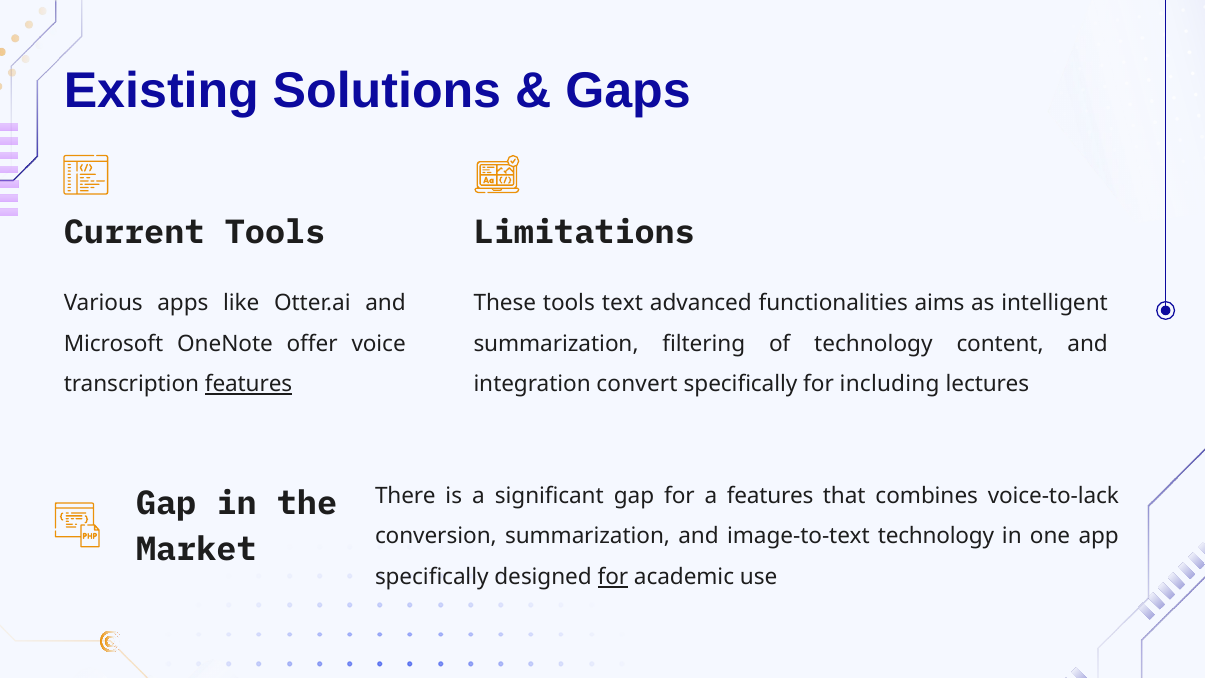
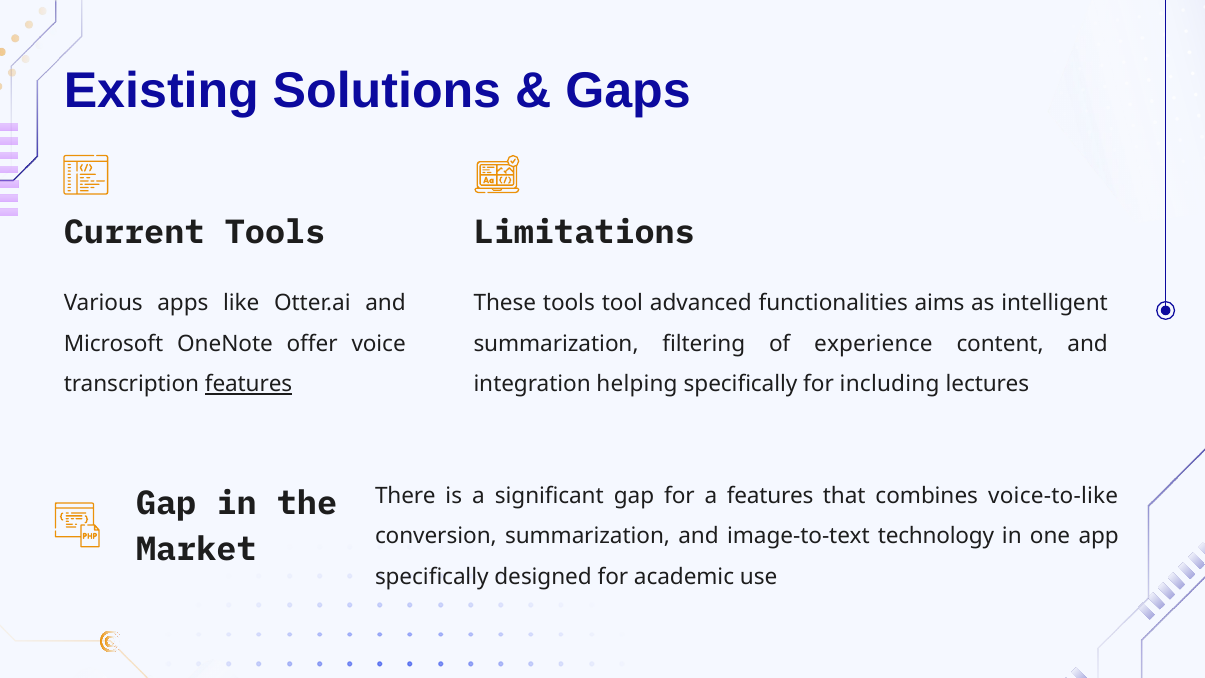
text: text -> tool
of technology: technology -> experience
convert: convert -> helping
voice-to-lack: voice-to-lack -> voice-to-like
for at (613, 577) underline: present -> none
